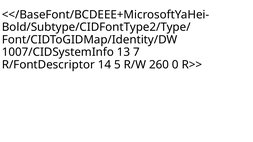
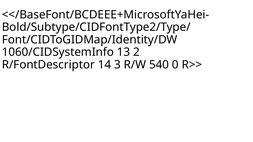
1007/CIDSystemInfo: 1007/CIDSystemInfo -> 1060/CIDSystemInfo
7: 7 -> 2
5: 5 -> 3
260: 260 -> 540
